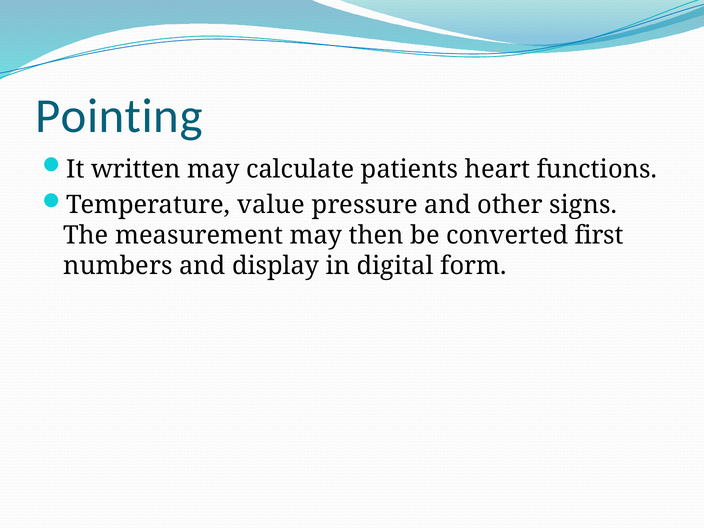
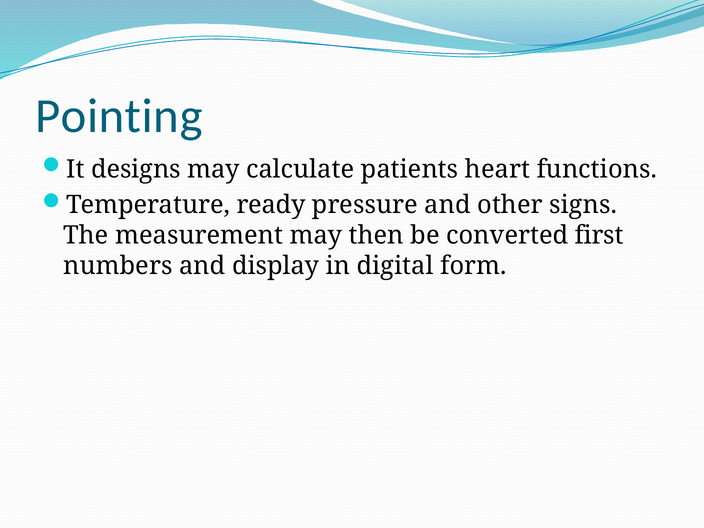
written: written -> designs
value: value -> ready
